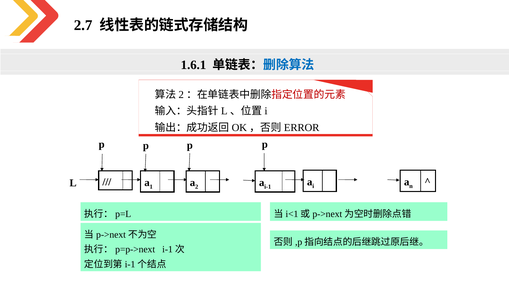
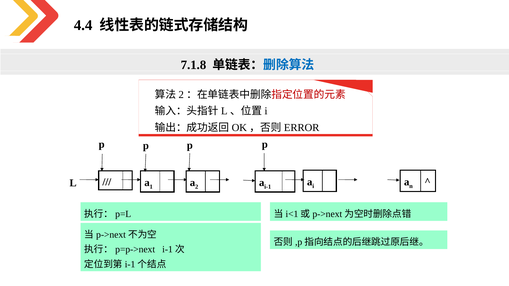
2.7: 2.7 -> 4.4
1.6.1: 1.6.1 -> 7.1.8
